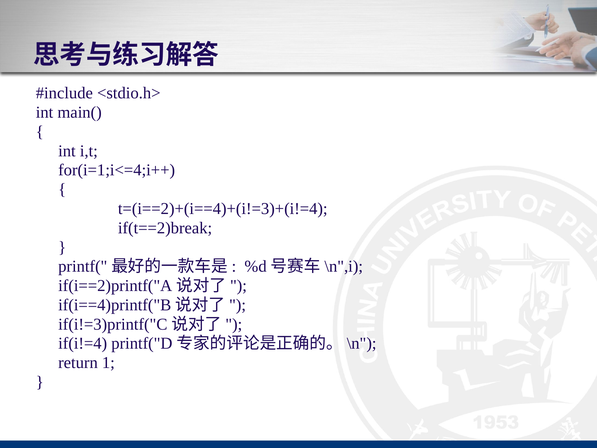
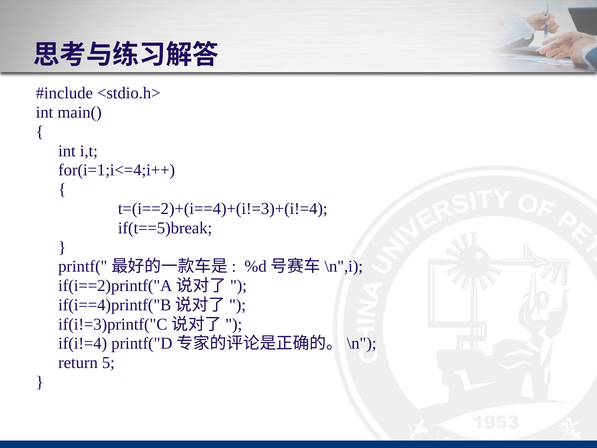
if(t==2)break: if(t==2)break -> if(t==5)break
1: 1 -> 5
